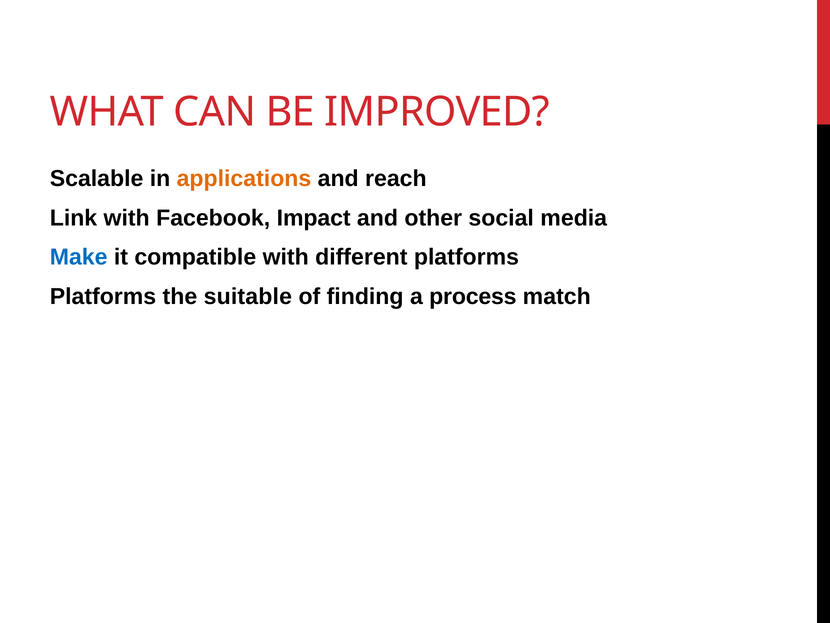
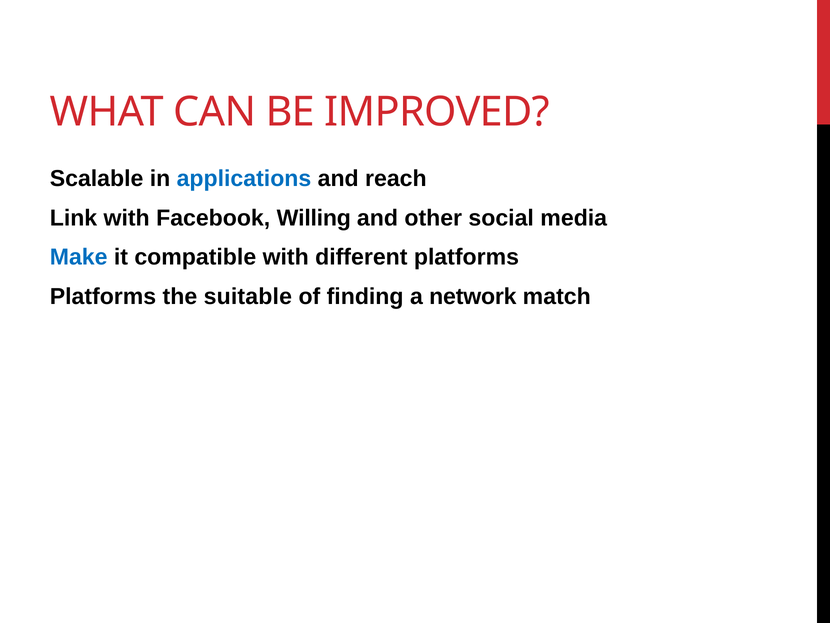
applications colour: orange -> blue
Impact: Impact -> Willing
process: process -> network
